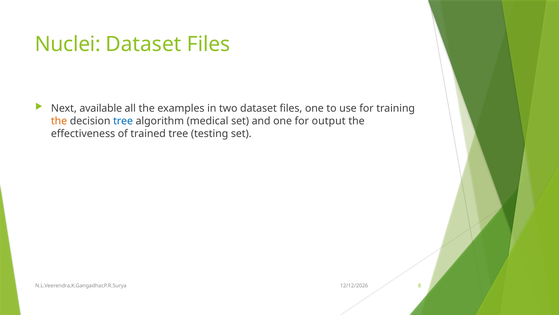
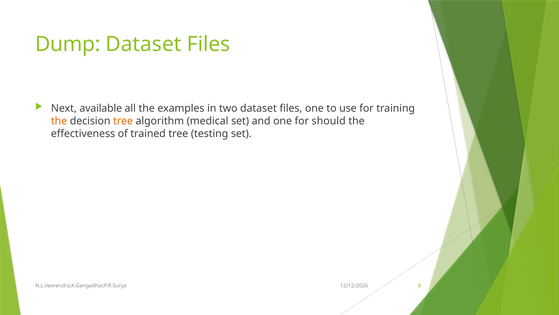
Nuclei: Nuclei -> Dump
tree at (123, 121) colour: blue -> orange
output: output -> should
